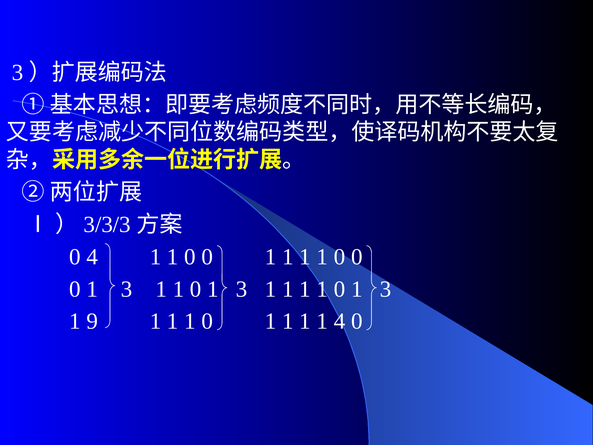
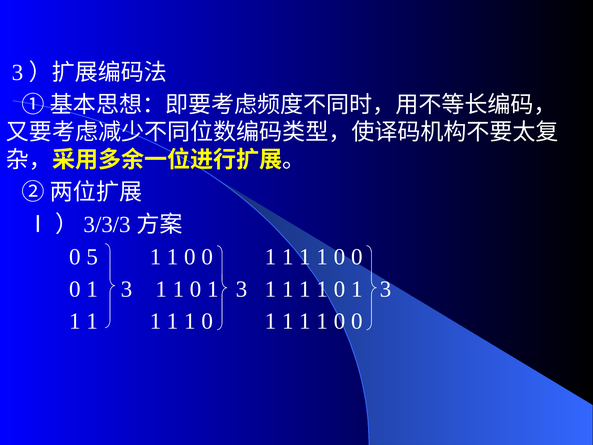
0 4: 4 -> 5
9 at (92, 321): 9 -> 1
4 at (340, 321): 4 -> 0
